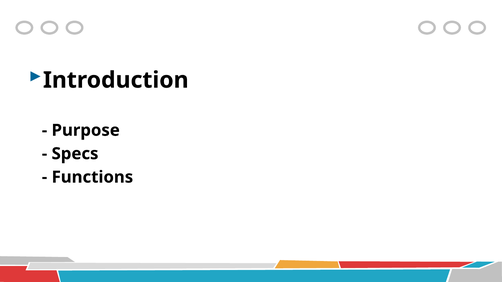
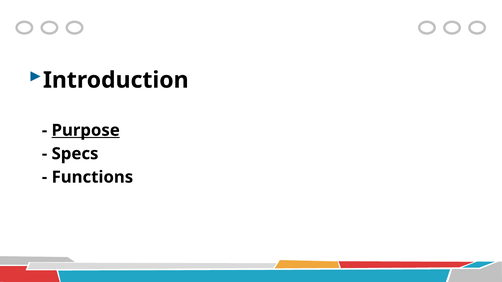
Purpose underline: none -> present
